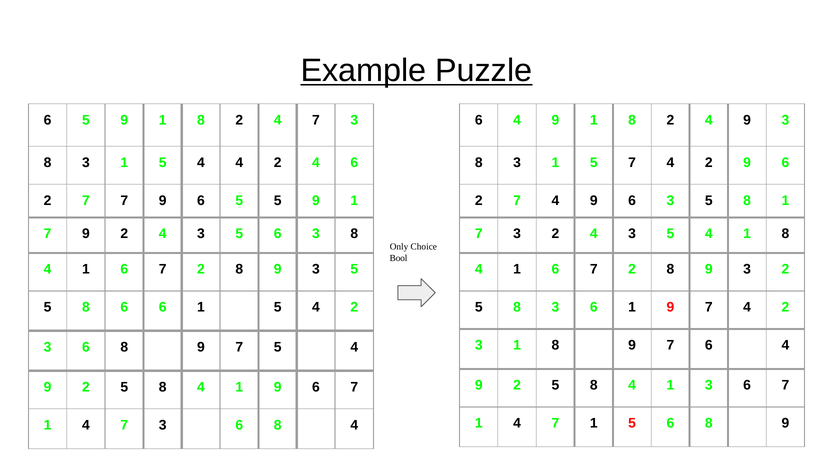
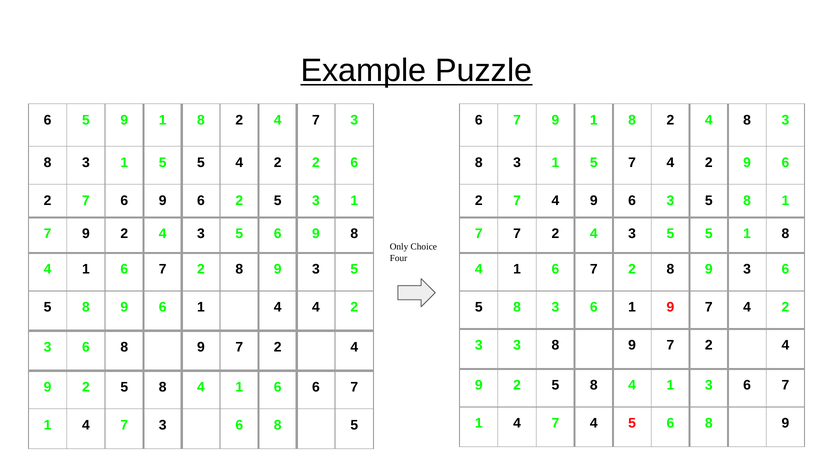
4 at (517, 120): 4 -> 7
2 4 9: 9 -> 8
3 1 5 4: 4 -> 5
4 2 4: 4 -> 2
7 7: 7 -> 6
5 at (239, 201): 5 -> 2
9 at (316, 201): 9 -> 3
5 6 3: 3 -> 9
3 at (517, 234): 3 -> 7
4 3 5 4: 4 -> 5
Bool: Bool -> Four
9 3 2: 2 -> 6
5 8 6: 6 -> 9
6 1 5: 5 -> 4
1 at (517, 346): 1 -> 3
6 at (709, 346): 6 -> 2
5 at (278, 348): 5 -> 2
9 at (278, 388): 9 -> 6
4 7 1: 1 -> 4
6 8 4: 4 -> 5
